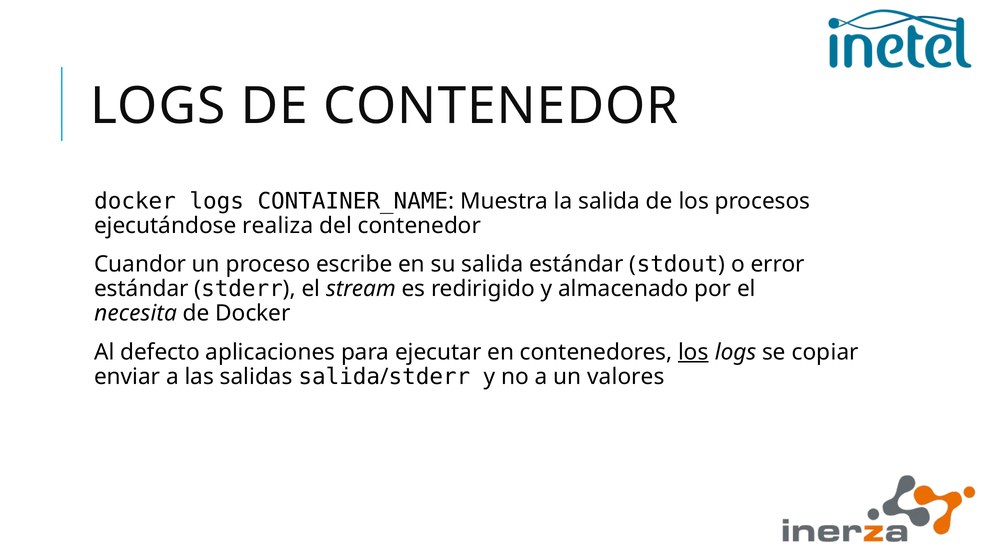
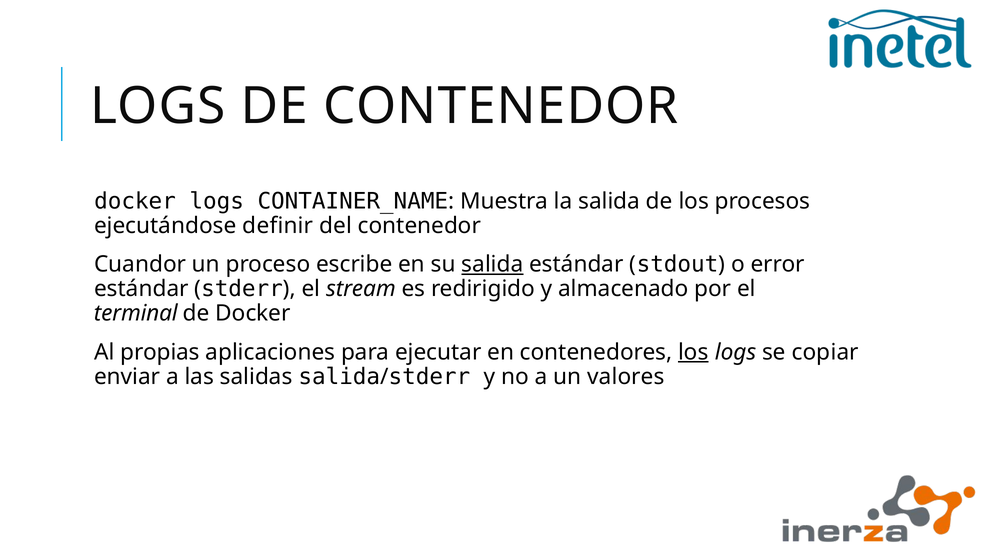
realiza: realiza -> definir
salida at (492, 265) underline: none -> present
necesita: necesita -> terminal
defecto: defecto -> propias
